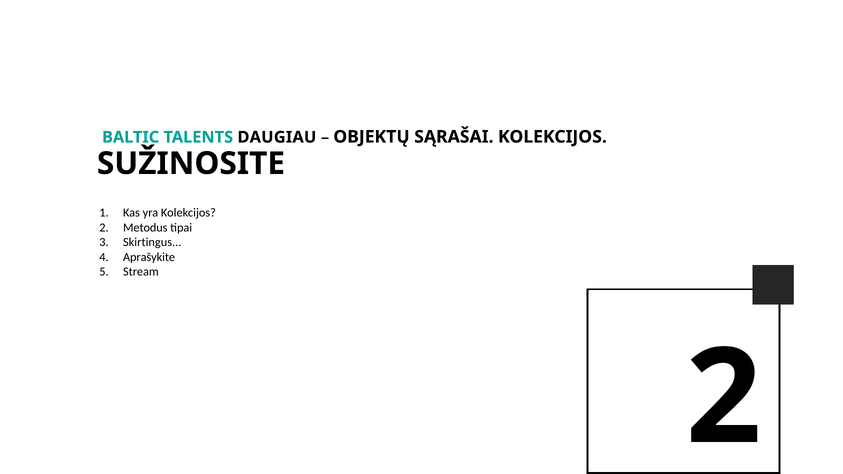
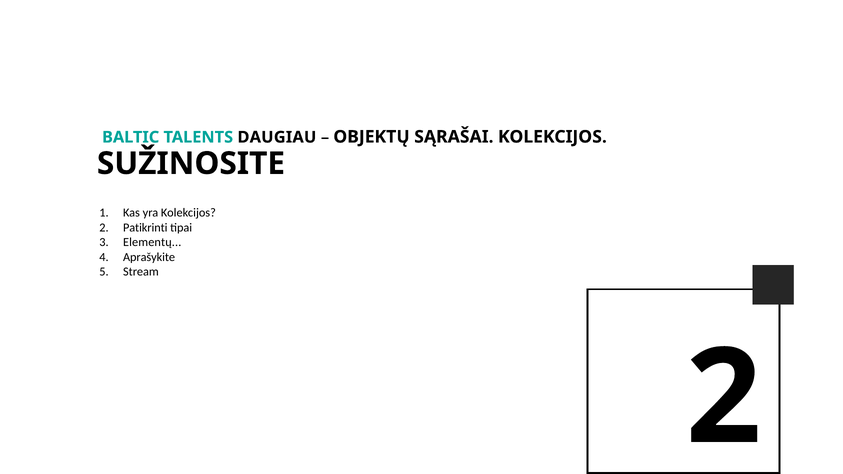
Metodus: Metodus -> Patikrinti
Skirtingus: Skirtingus -> Elementų
